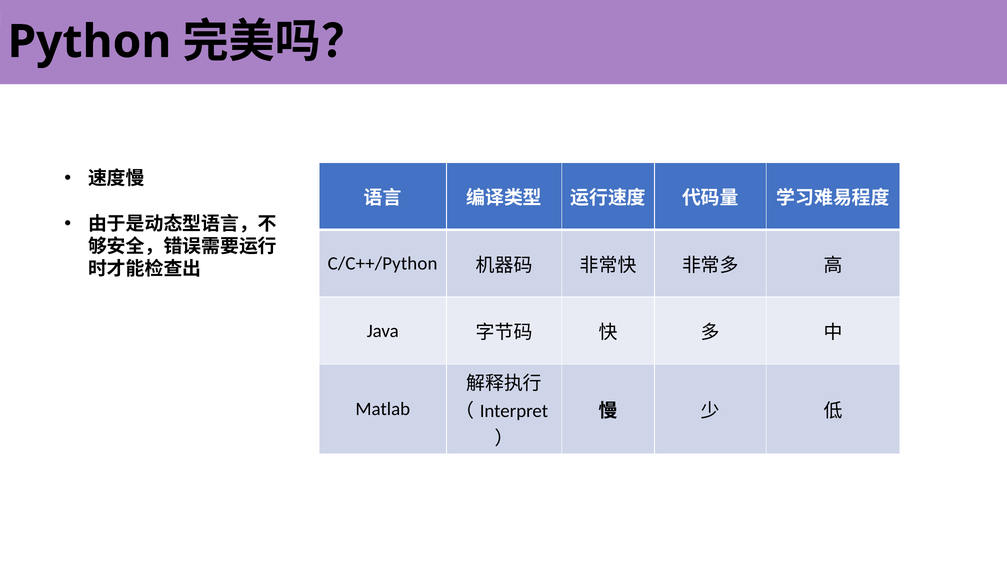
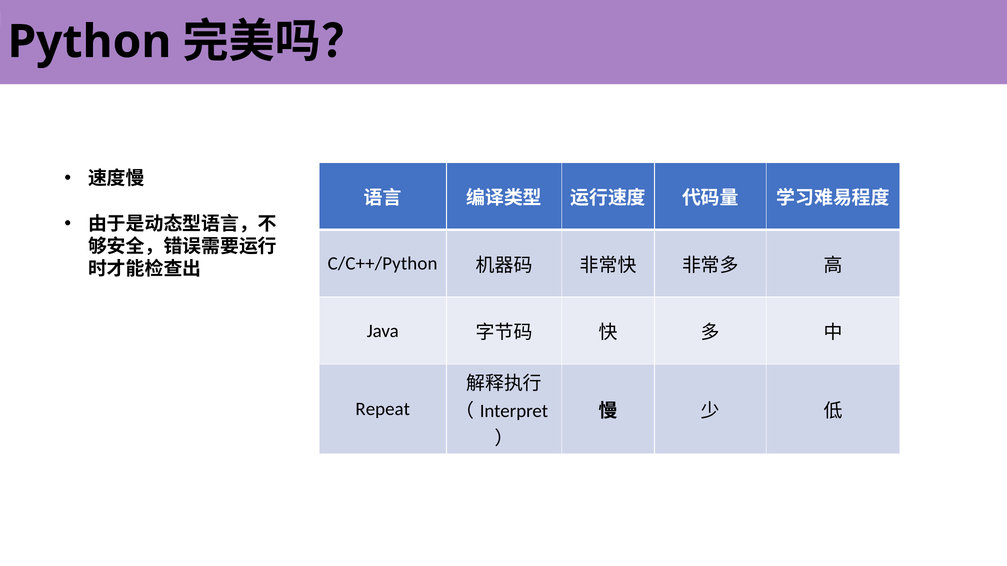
Matlab: Matlab -> Repeat
